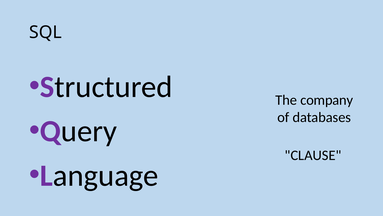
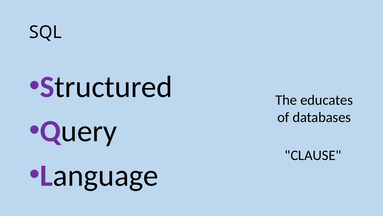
company: company -> educates
